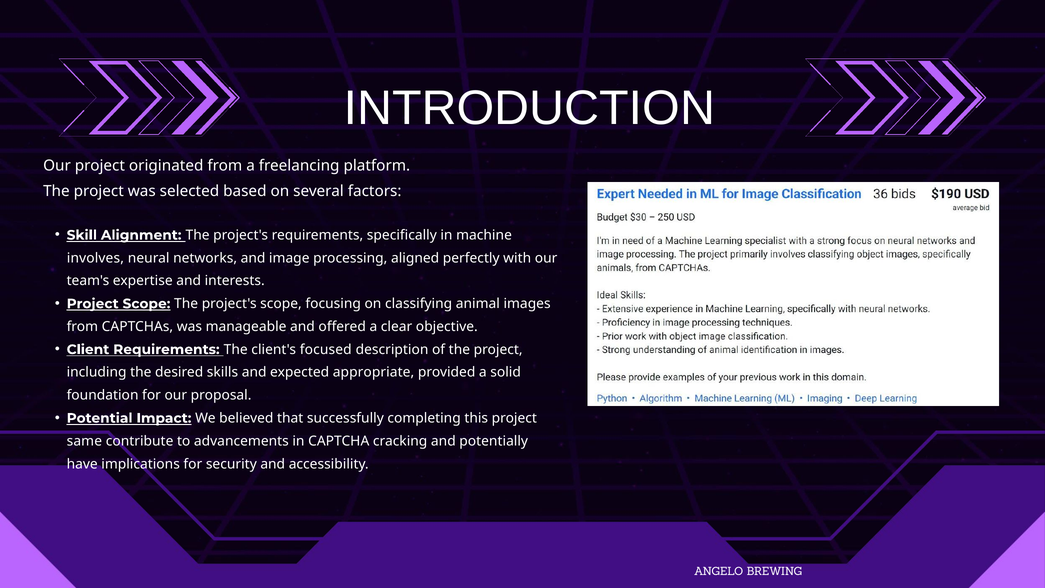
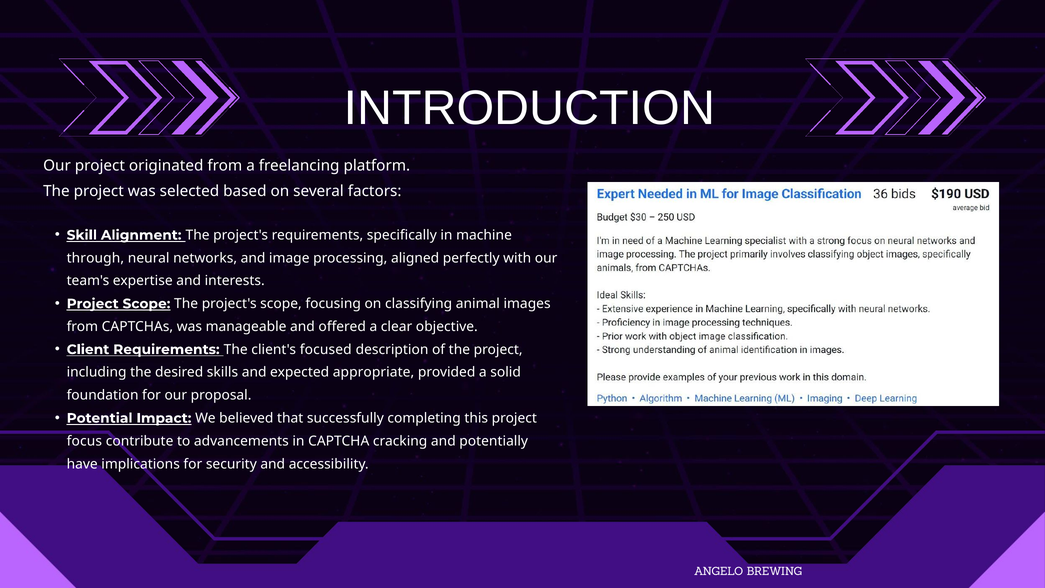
involves: involves -> through
same: same -> focus
